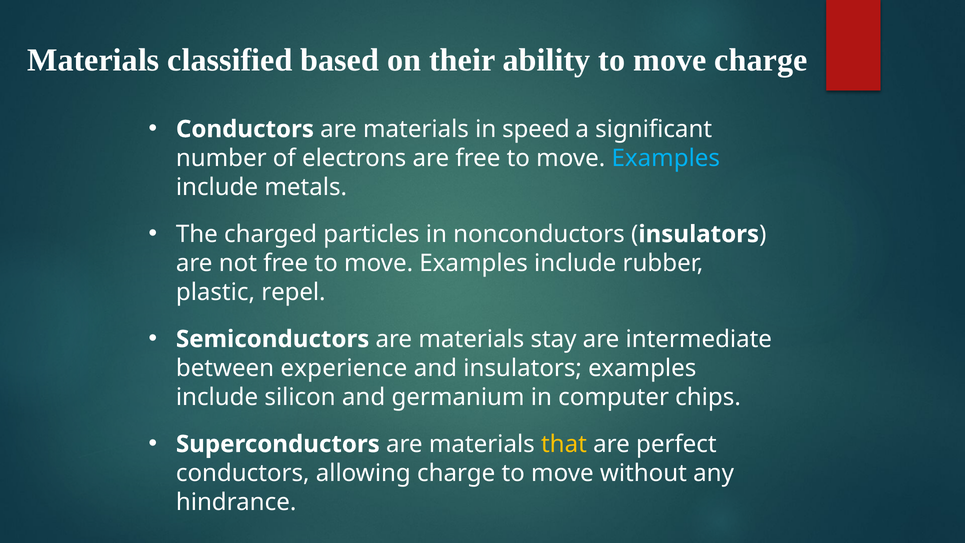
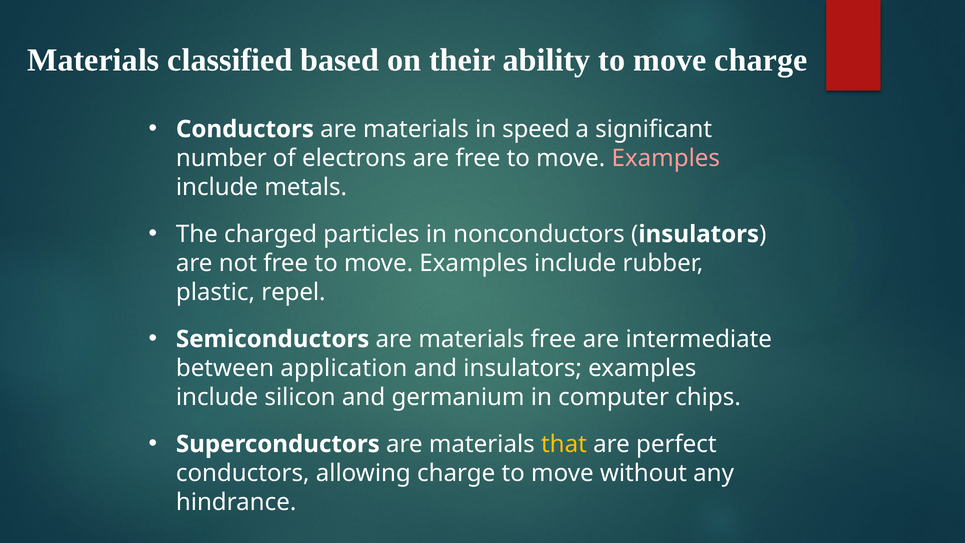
Examples at (666, 158) colour: light blue -> pink
materials stay: stay -> free
experience: experience -> application
